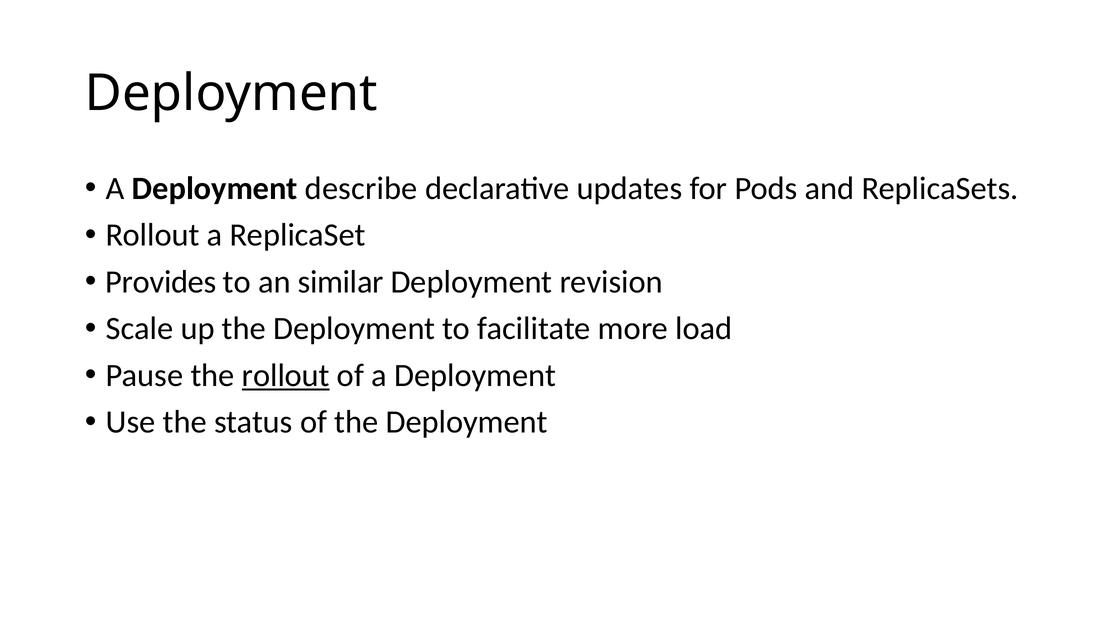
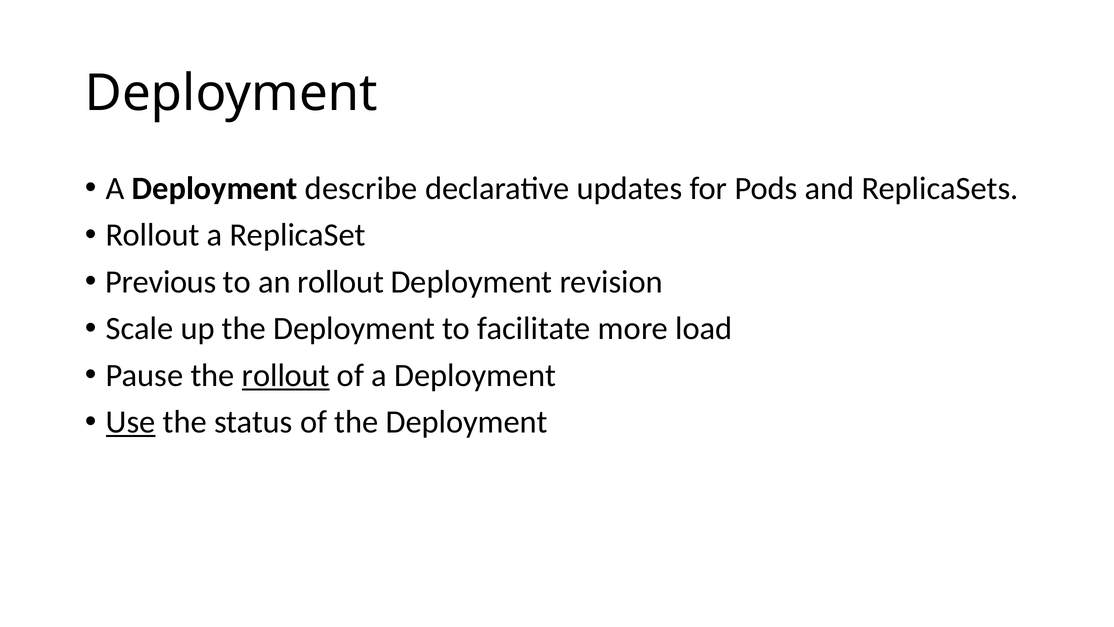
Provides: Provides -> Previous
an similar: similar -> rollout
Use underline: none -> present
